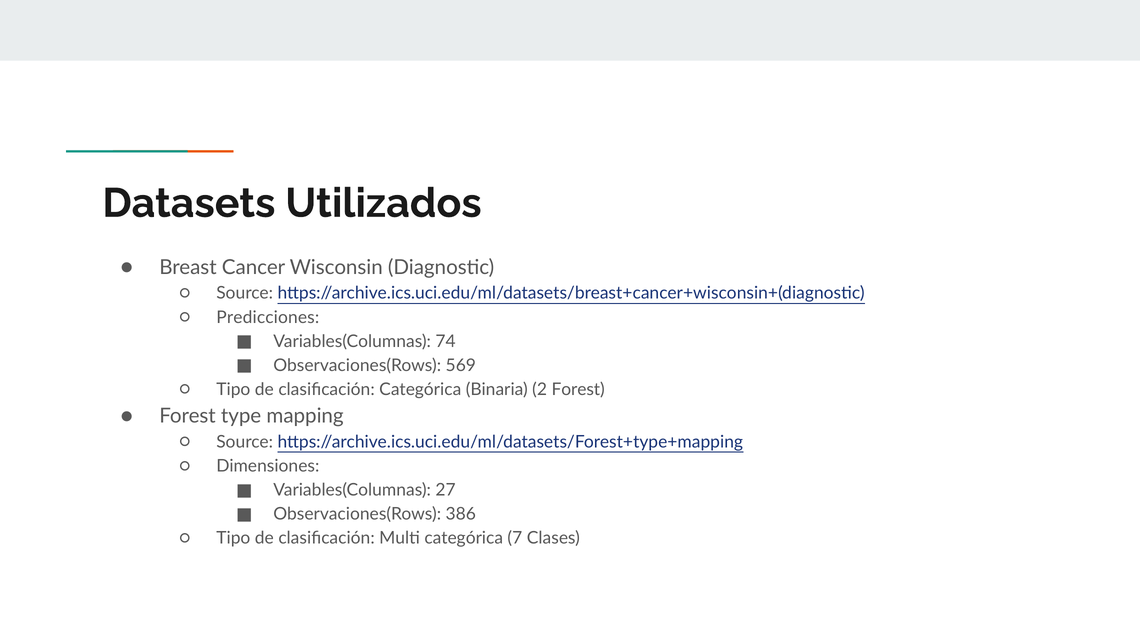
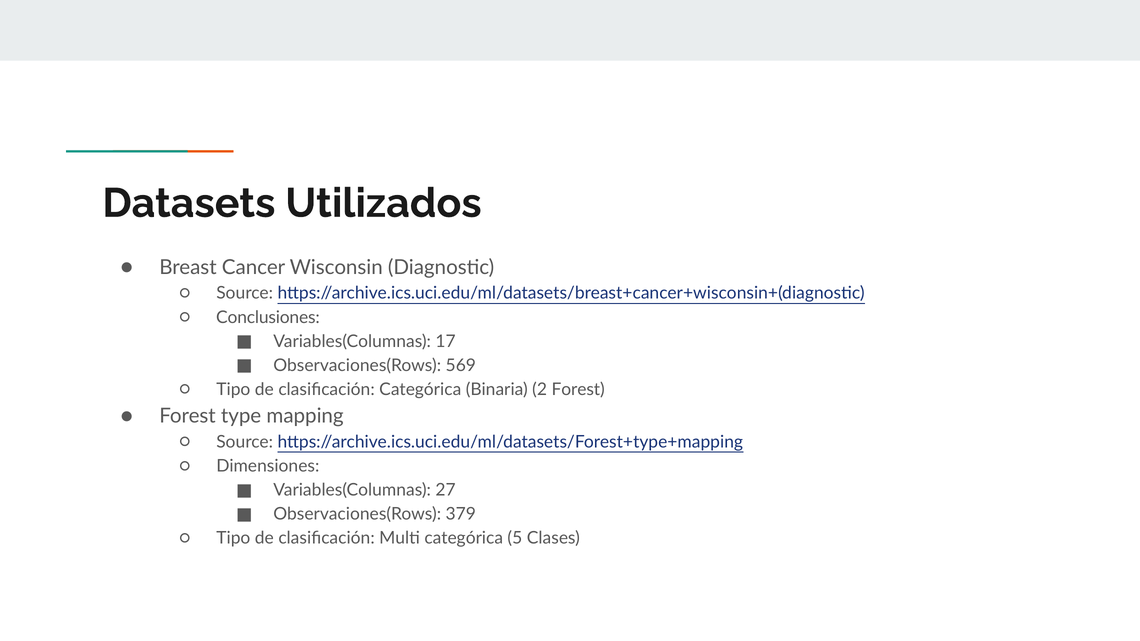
Predicciones: Predicciones -> Conclusiones
74: 74 -> 17
386: 386 -> 379
7: 7 -> 5
